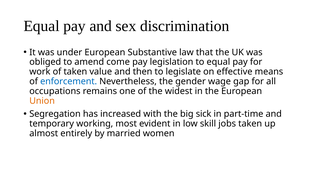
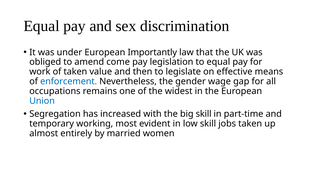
Substantive: Substantive -> Importantly
Union colour: orange -> blue
big sick: sick -> skill
